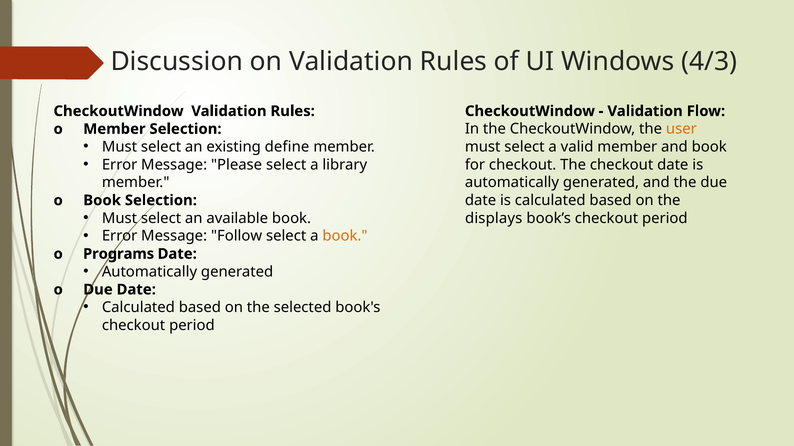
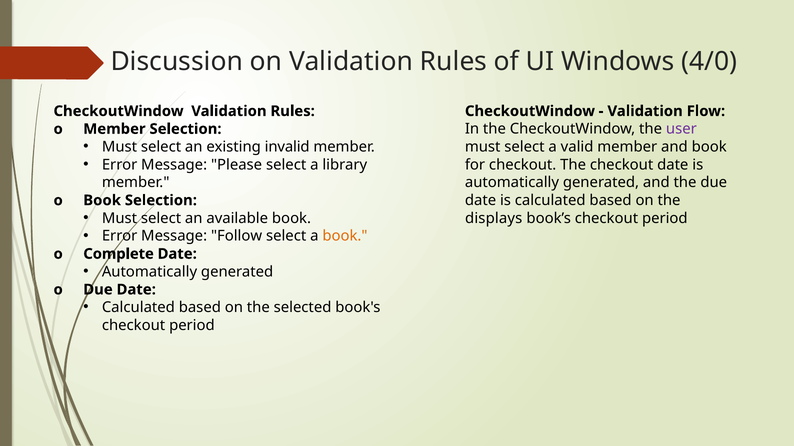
4/3: 4/3 -> 4/0
user colour: orange -> purple
define: define -> invalid
Programs: Programs -> Complete
